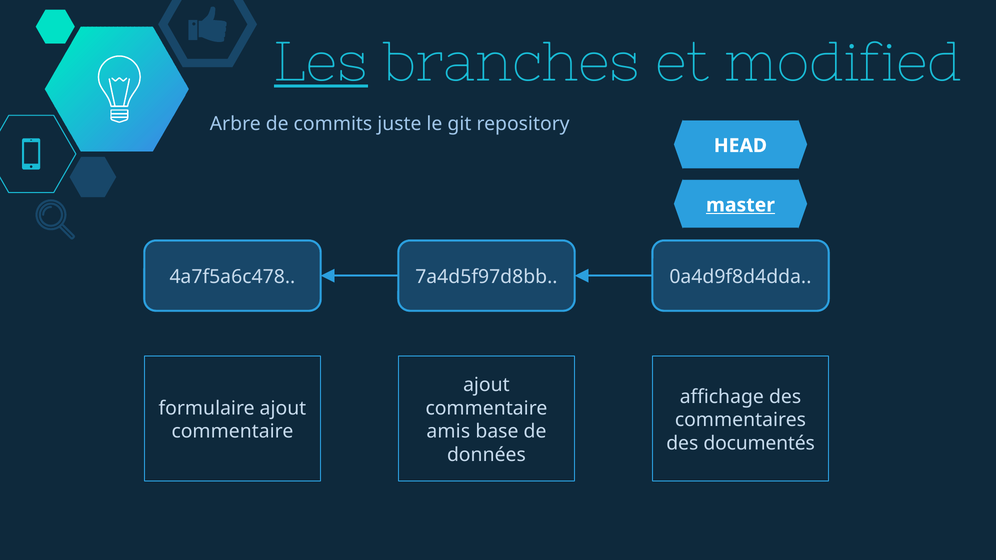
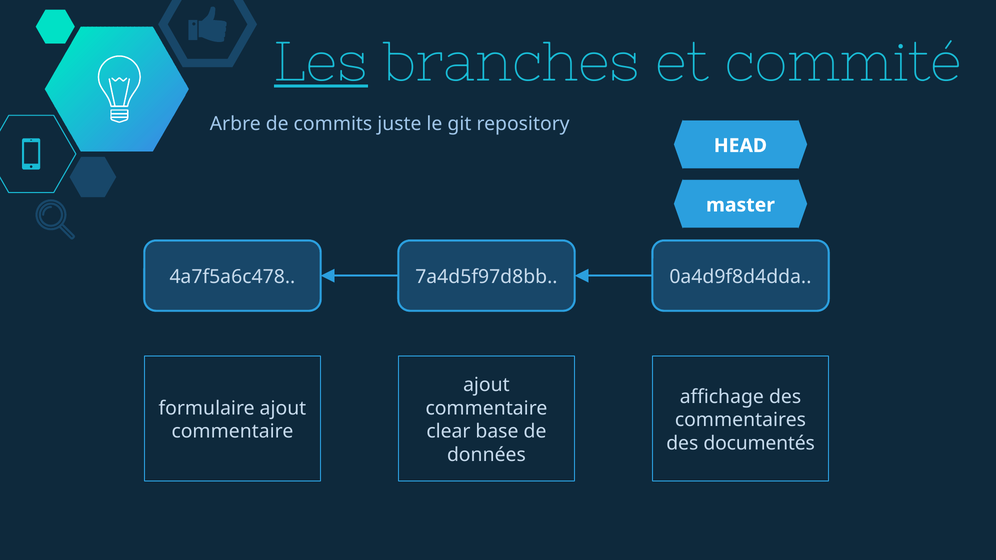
modified: modified -> commité
master underline: present -> none
amis: amis -> clear
